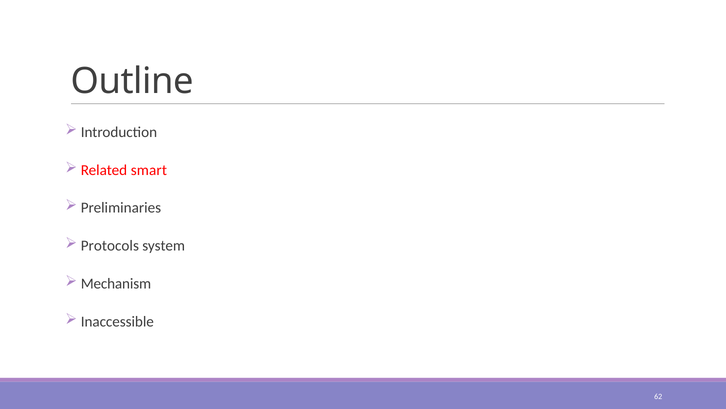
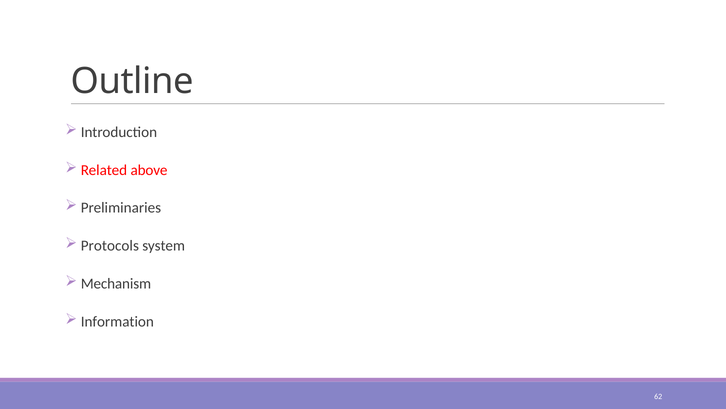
smart: smart -> above
Inaccessible: Inaccessible -> Information
